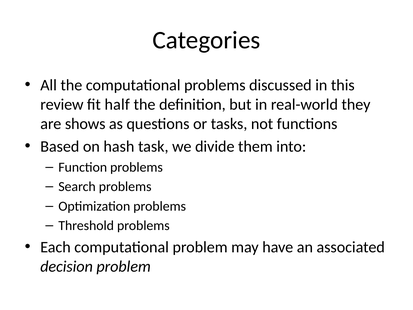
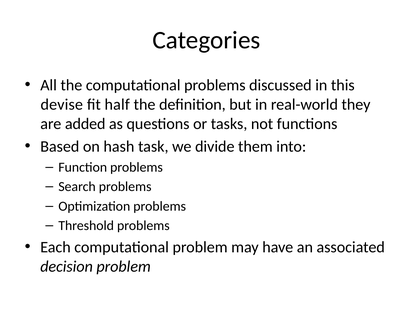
review: review -> devise
shows: shows -> added
